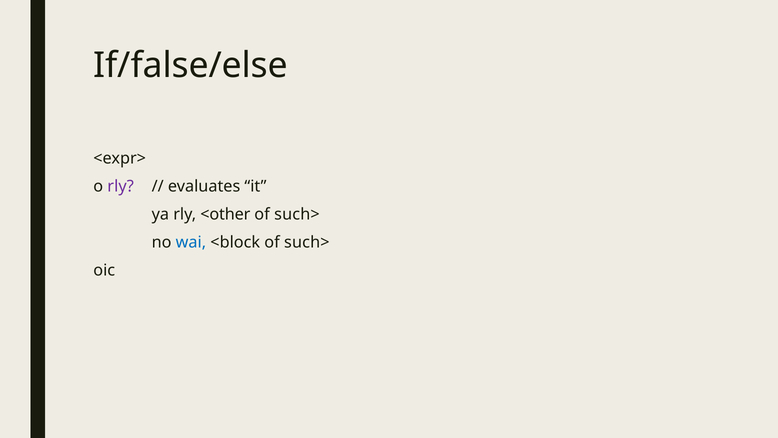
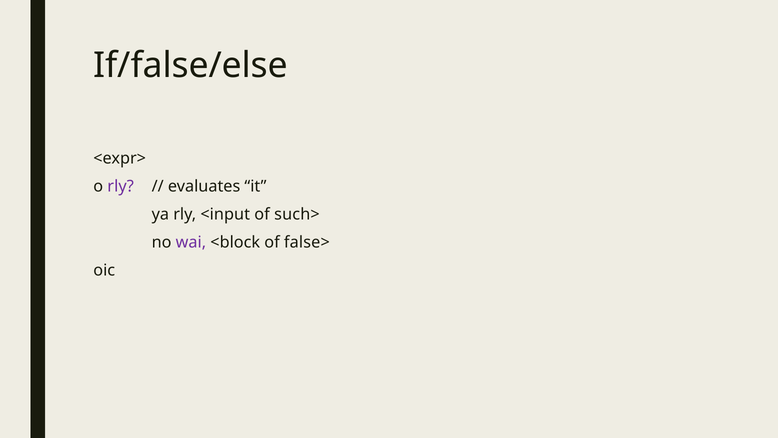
<other: <other -> <input
wai colour: blue -> purple
<block of such>: such> -> false>
